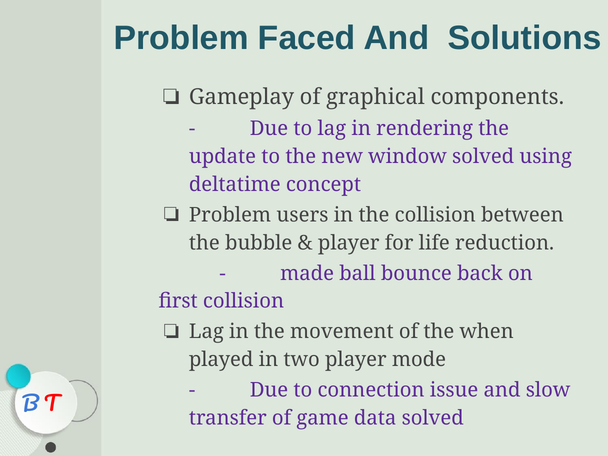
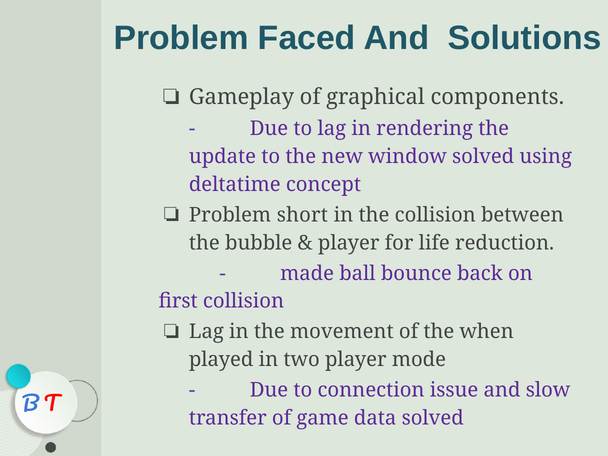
users: users -> short
